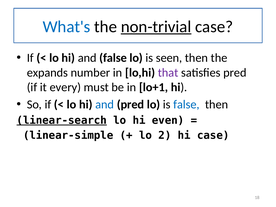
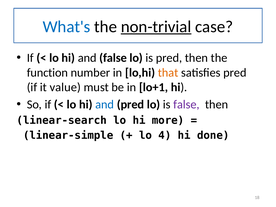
is seen: seen -> pred
expands: expands -> function
that colour: purple -> orange
every: every -> value
false at (186, 105) colour: blue -> purple
linear-search underline: present -> none
even: even -> more
2: 2 -> 4
hi case: case -> done
